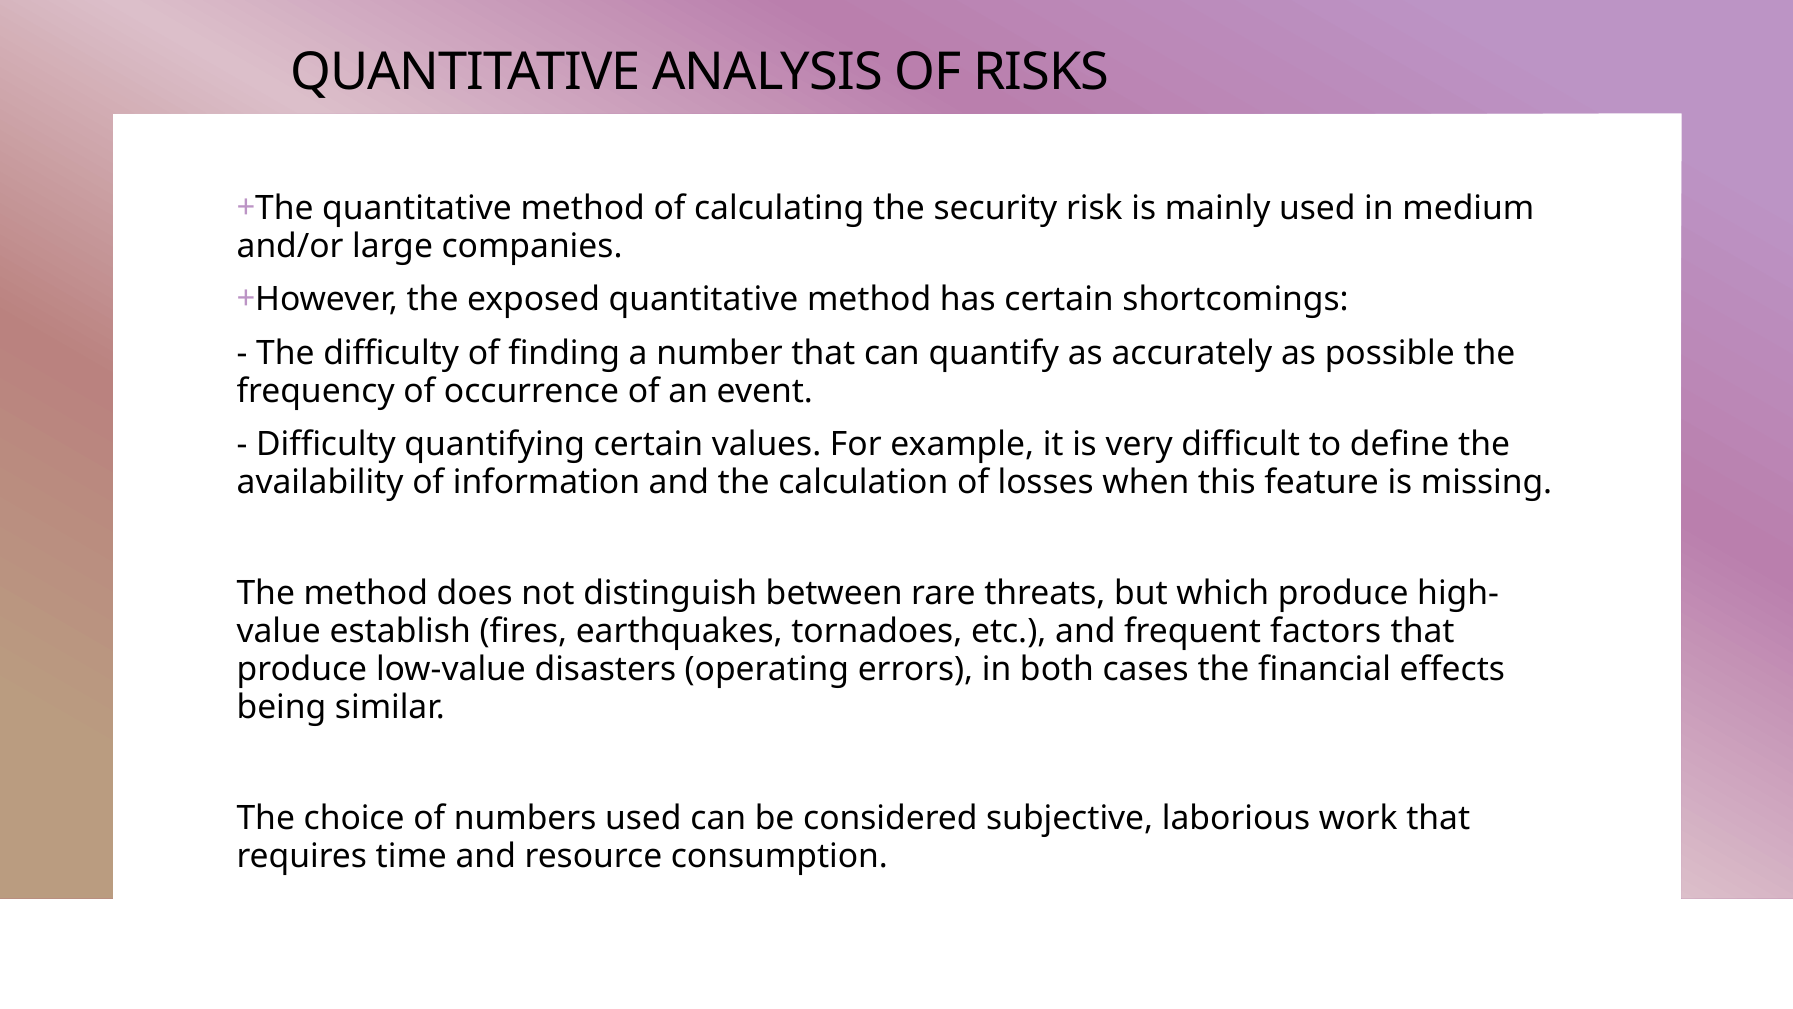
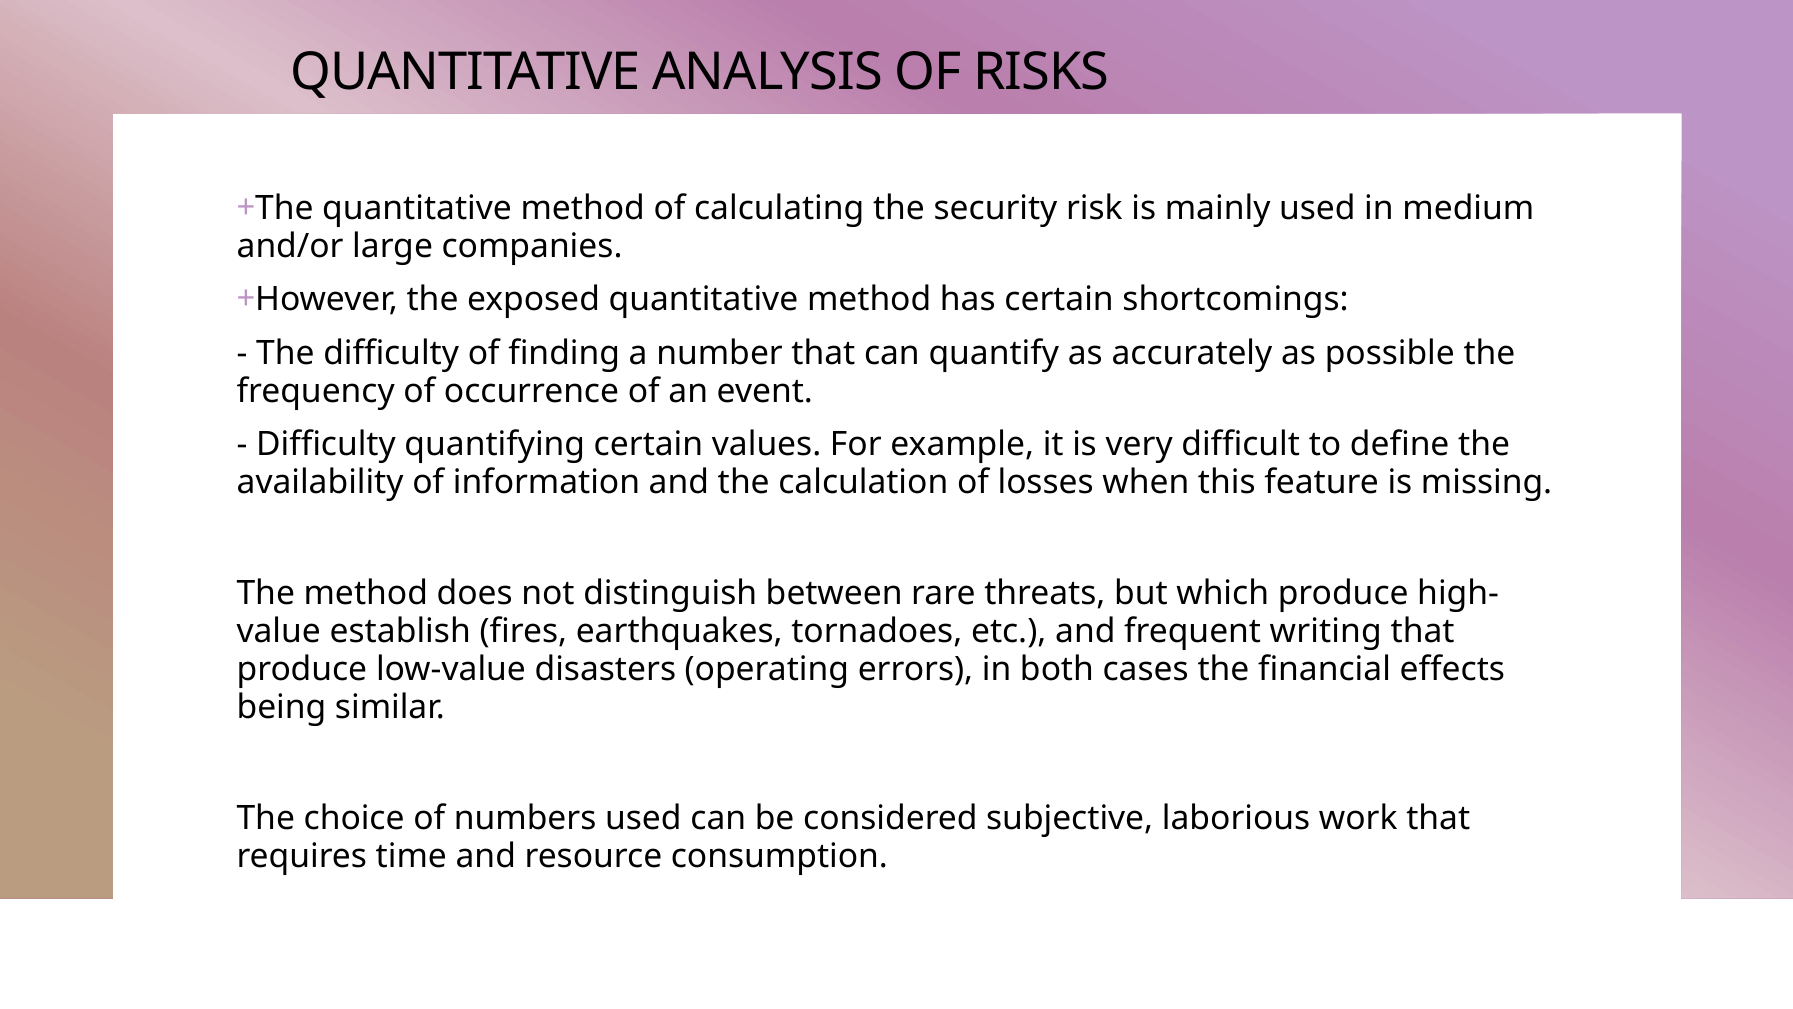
factors: factors -> writing
